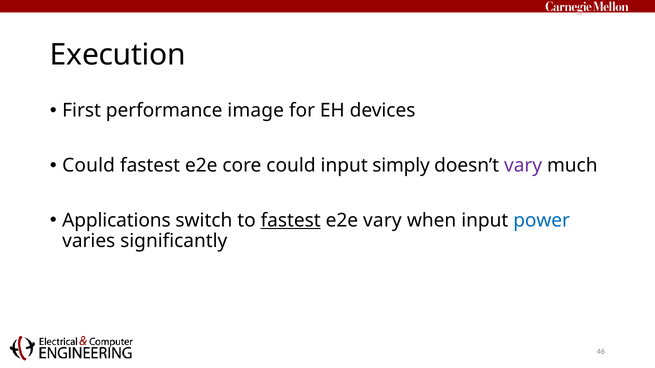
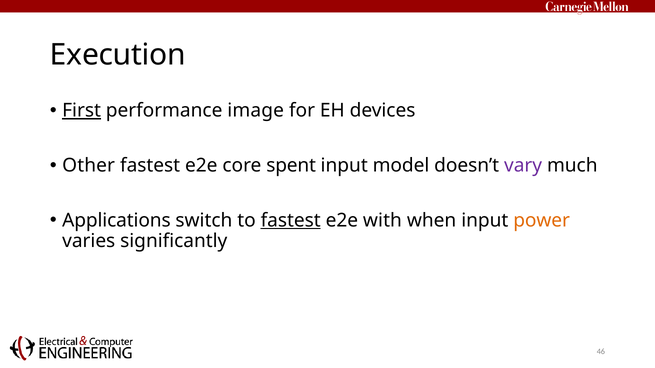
First underline: none -> present
Could at (89, 166): Could -> Other
core could: could -> spent
simply: simply -> model
e2e vary: vary -> with
power colour: blue -> orange
